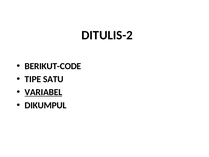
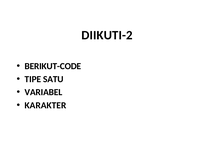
DITULIS-2: DITULIS-2 -> DIIKUTI-2
VARIABEL underline: present -> none
DIKUMPUL: DIKUMPUL -> KARAKTER
